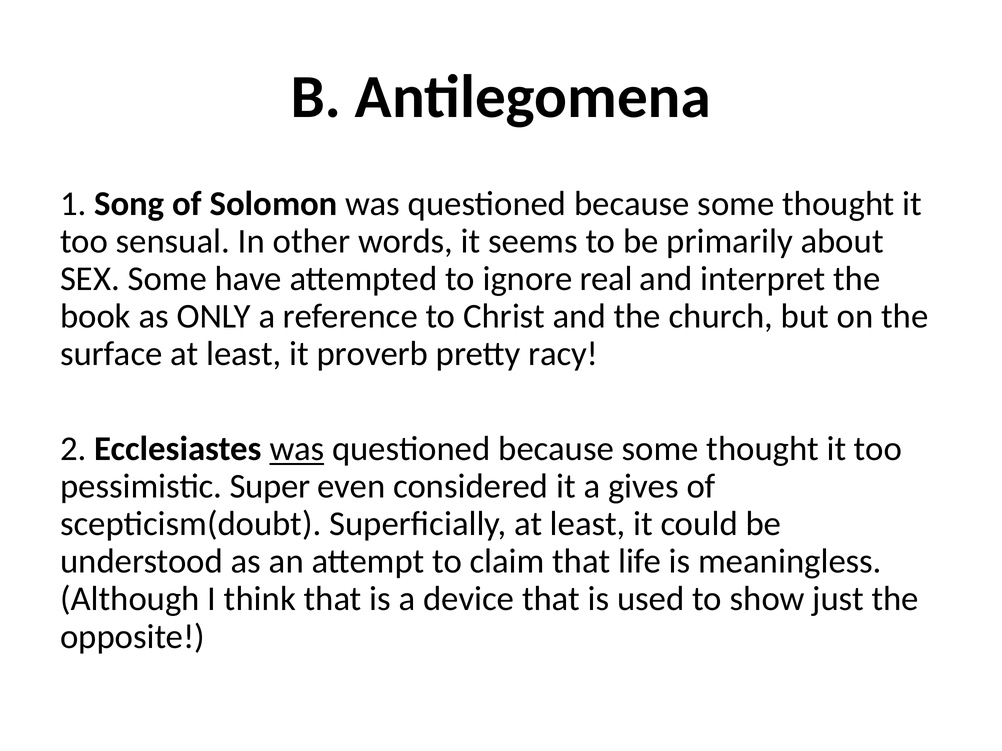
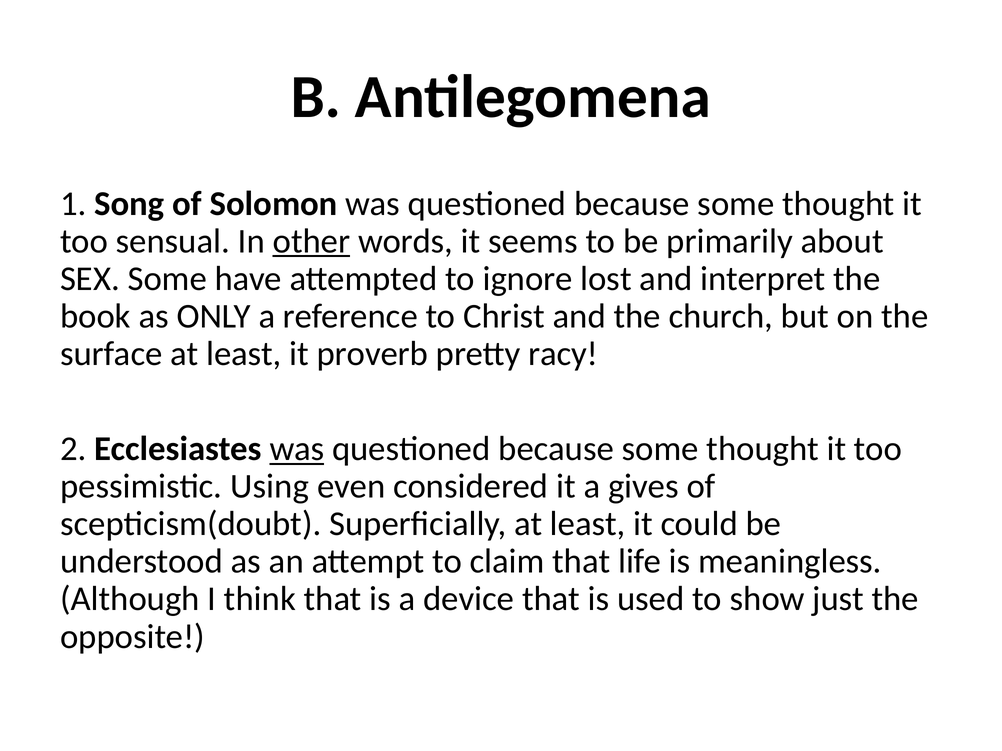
other underline: none -> present
real: real -> lost
Super: Super -> Using
